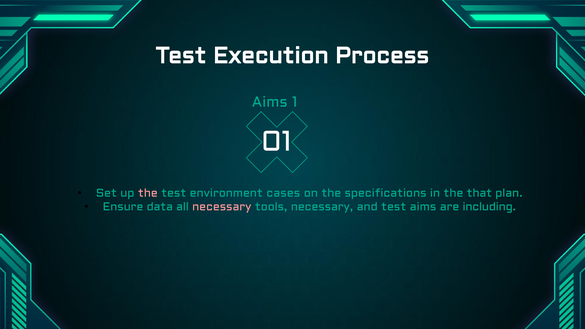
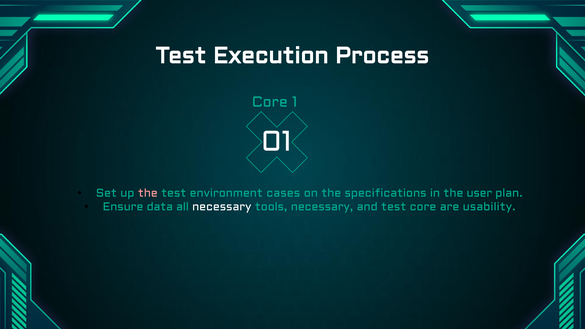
Aims at (270, 102): Aims -> Core
that: that -> user
necessary at (222, 207) colour: pink -> white
test aims: aims -> core
including: including -> usability
